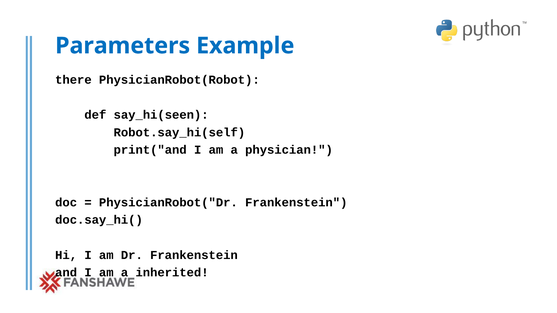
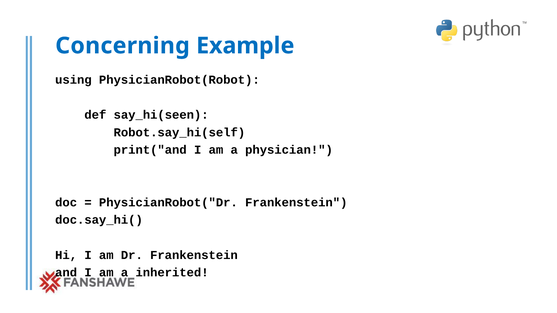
Parameters: Parameters -> Concerning
there: there -> using
